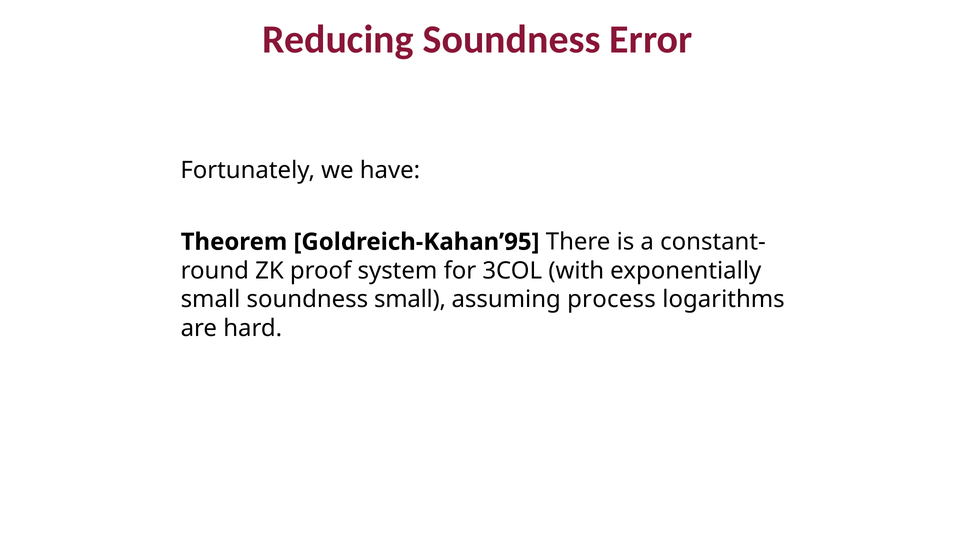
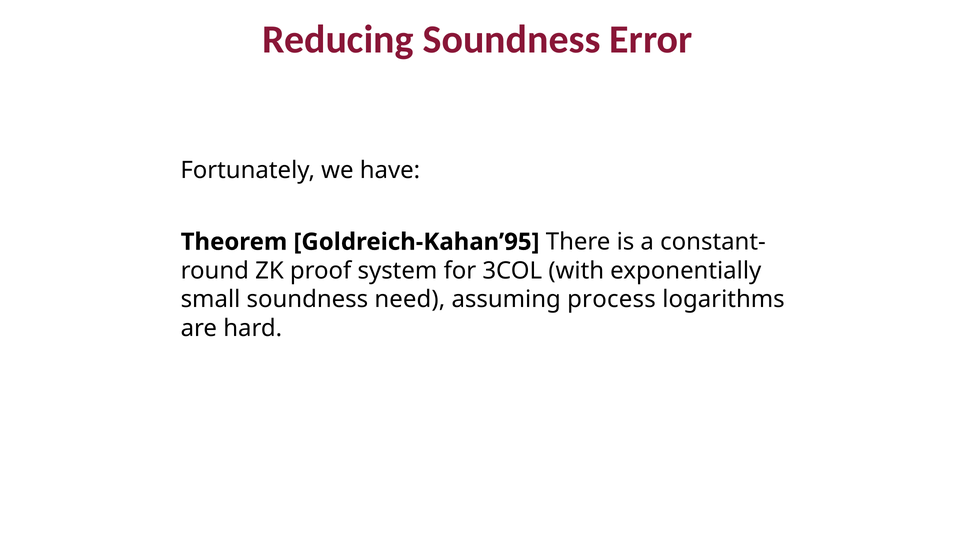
soundness small: small -> need
